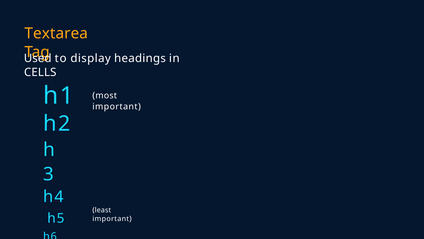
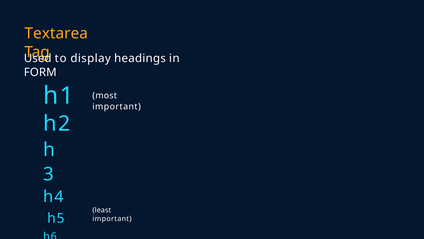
CELLS: CELLS -> FORM
